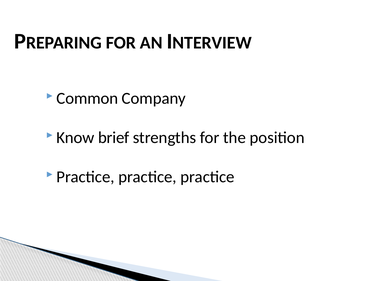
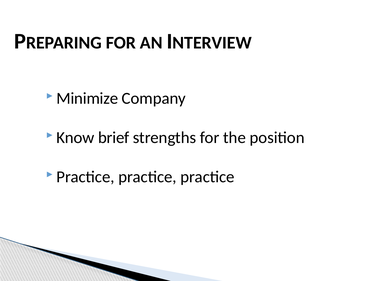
Common: Common -> Minimize
